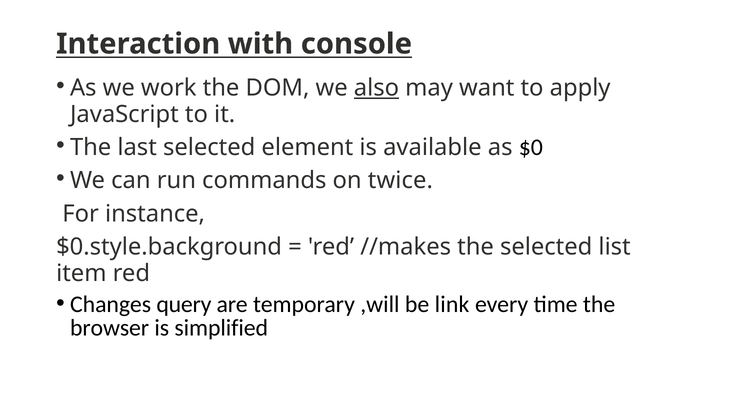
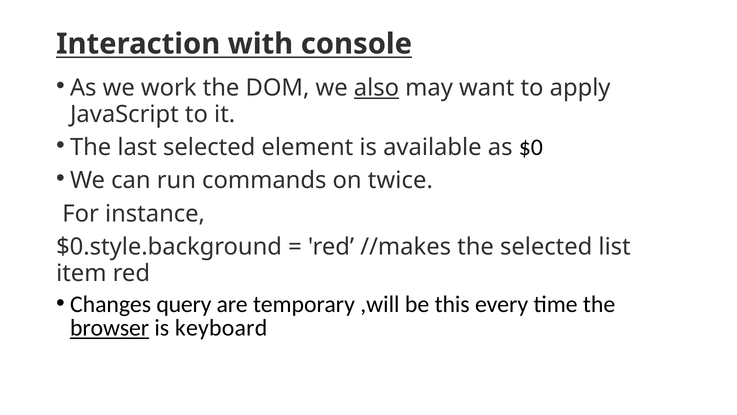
link: link -> this
browser underline: none -> present
simplified: simplified -> keyboard
